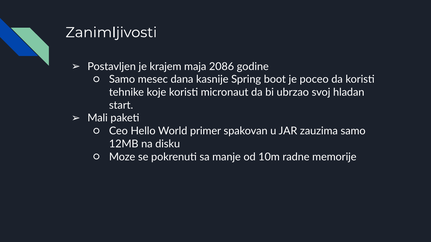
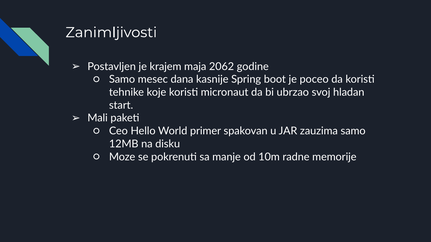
2086: 2086 -> 2062
